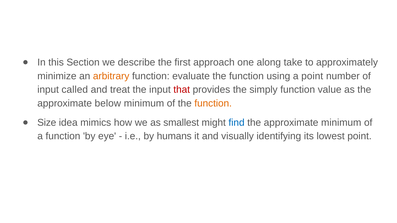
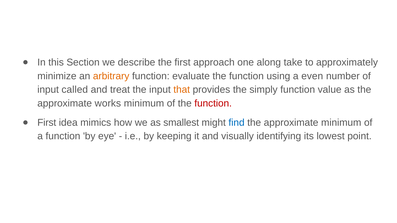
a point: point -> even
that colour: red -> orange
below: below -> works
function at (213, 104) colour: orange -> red
Size at (47, 123): Size -> First
humans: humans -> keeping
